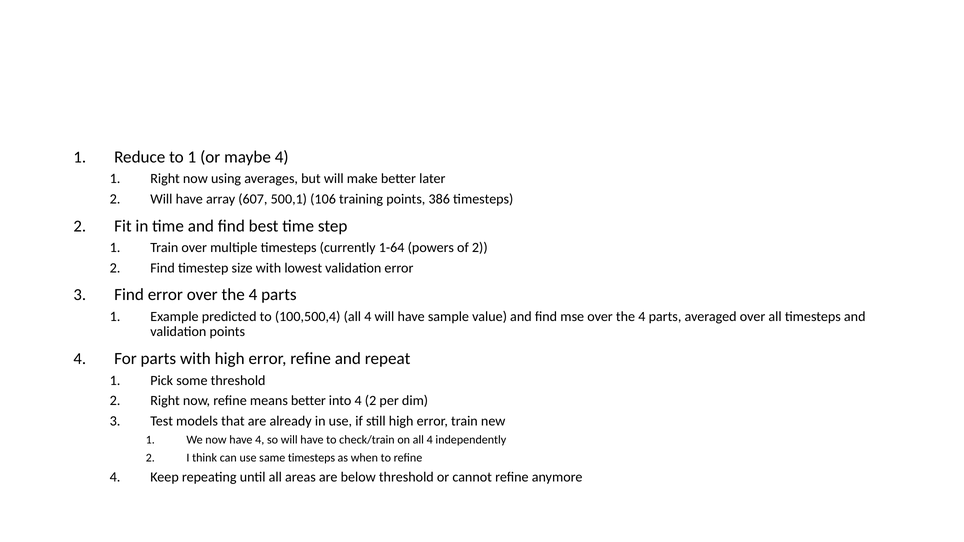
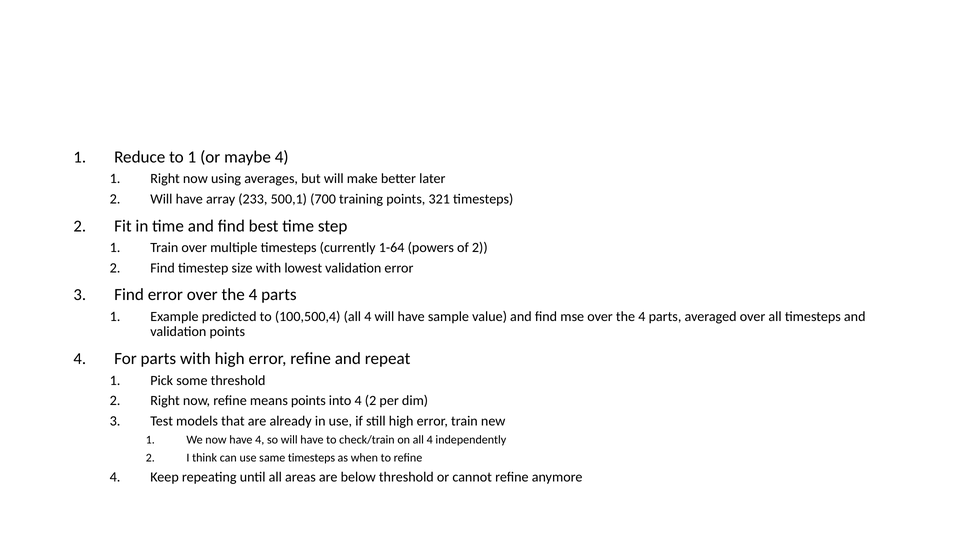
607: 607 -> 233
106: 106 -> 700
386: 386 -> 321
means better: better -> points
